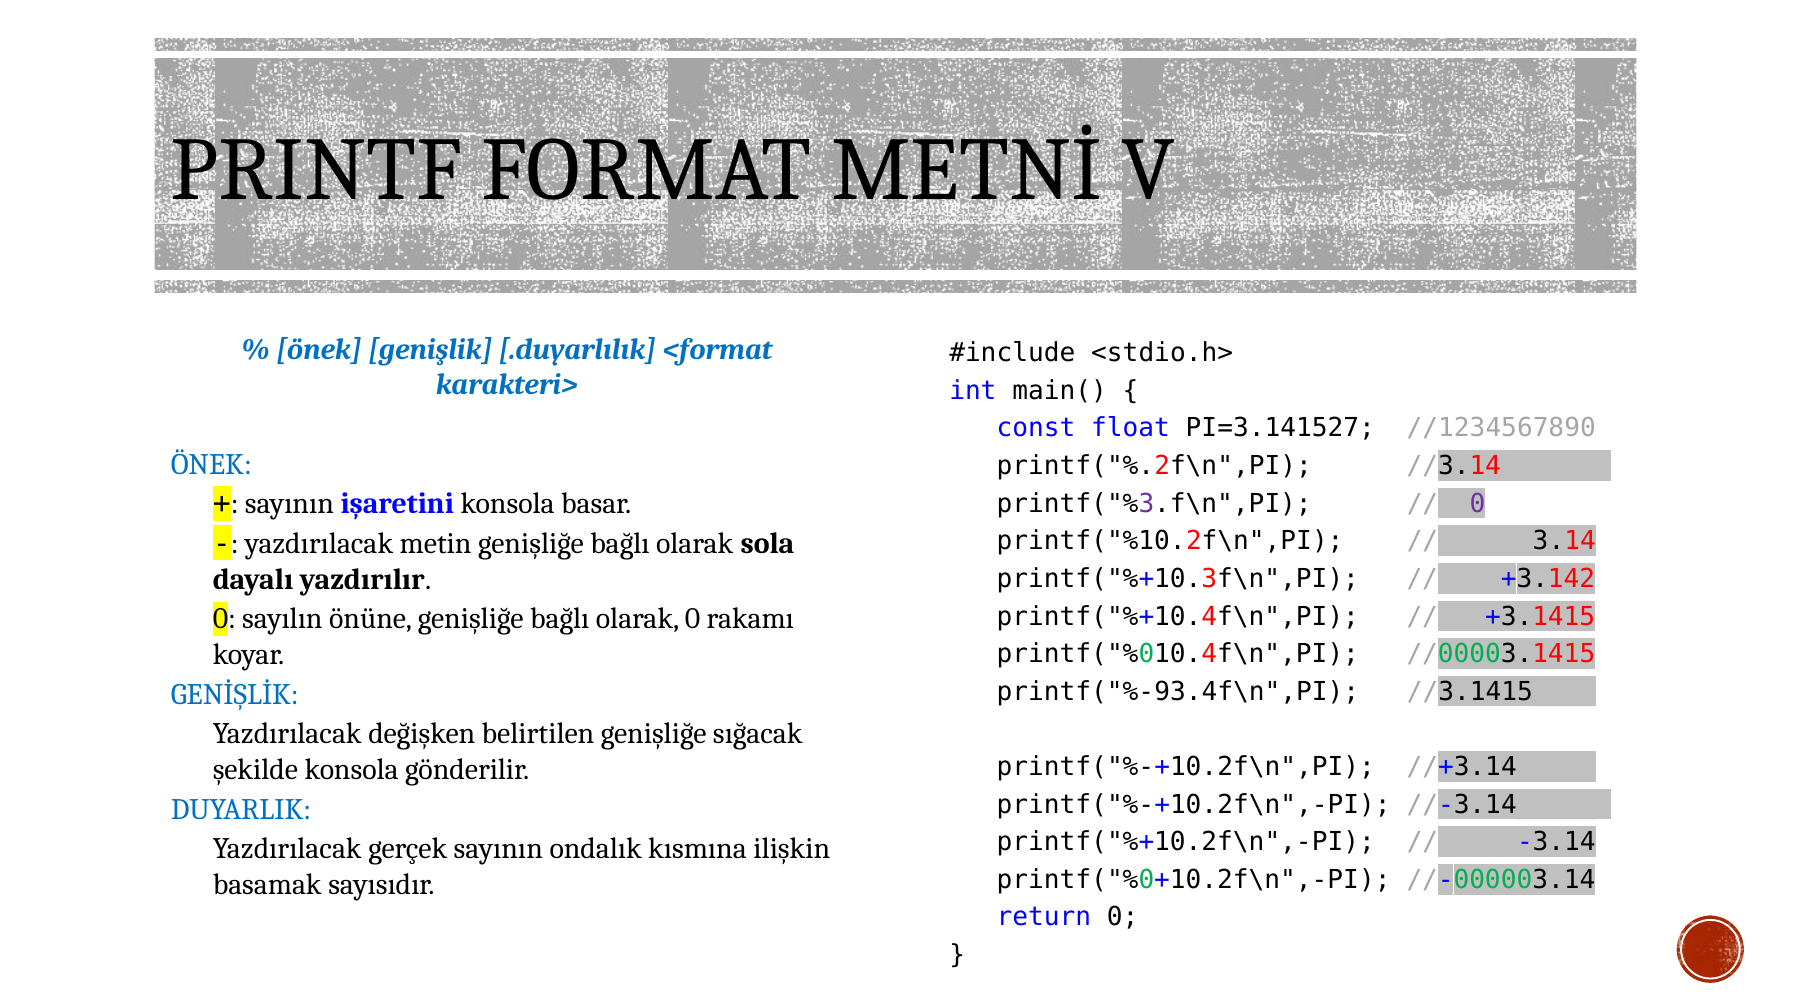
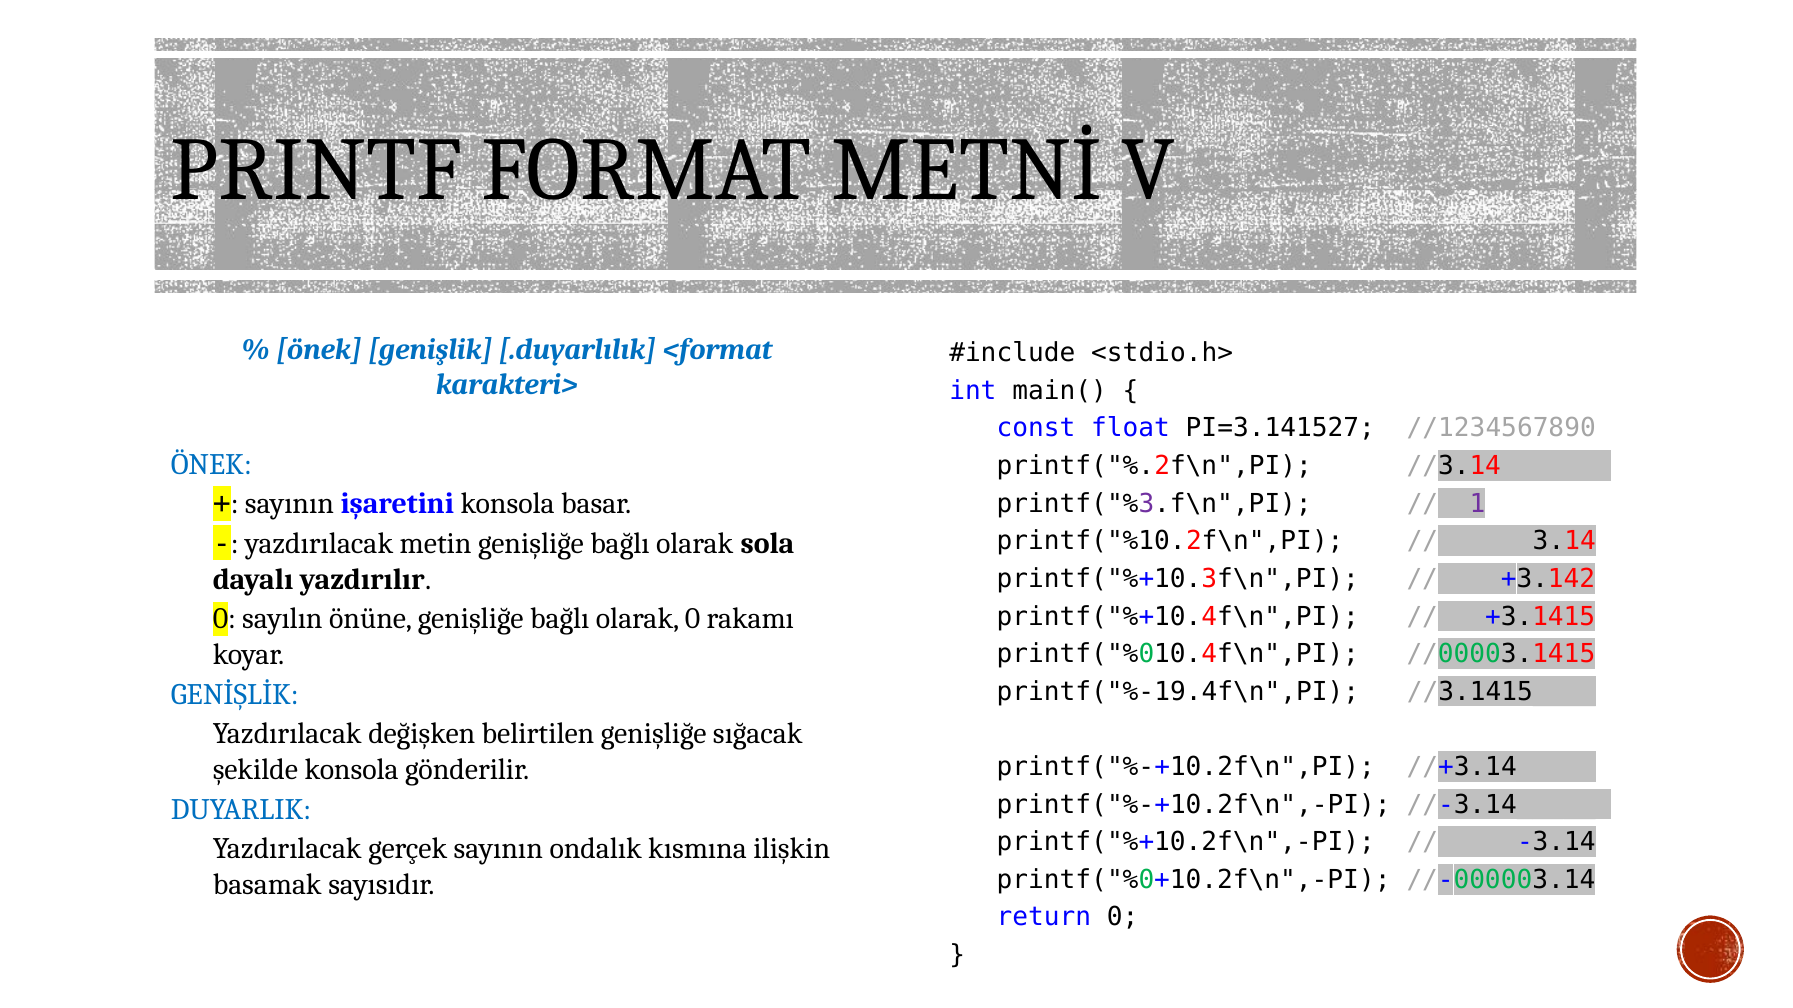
0 at (1477, 504): 0 -> 1
printf("%-93.4f\n",PI: printf("%-93.4f\n",PI -> printf("%-19.4f\n",PI
